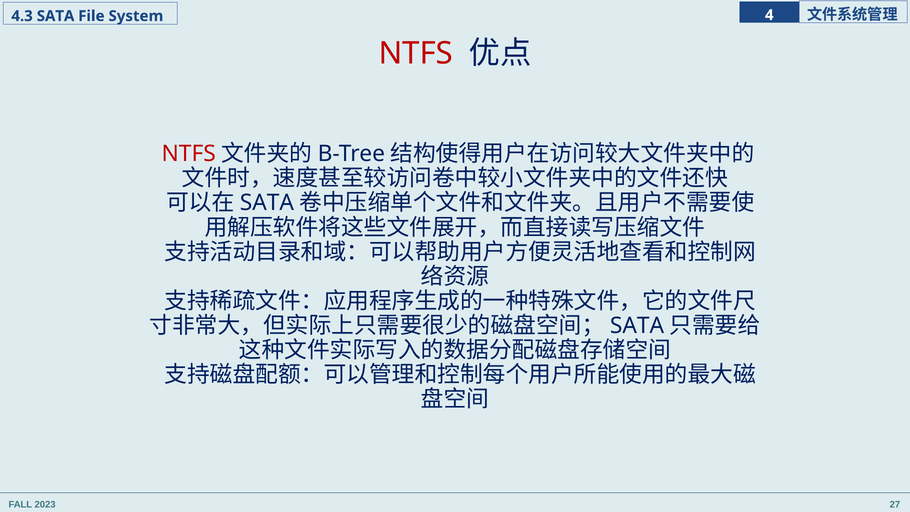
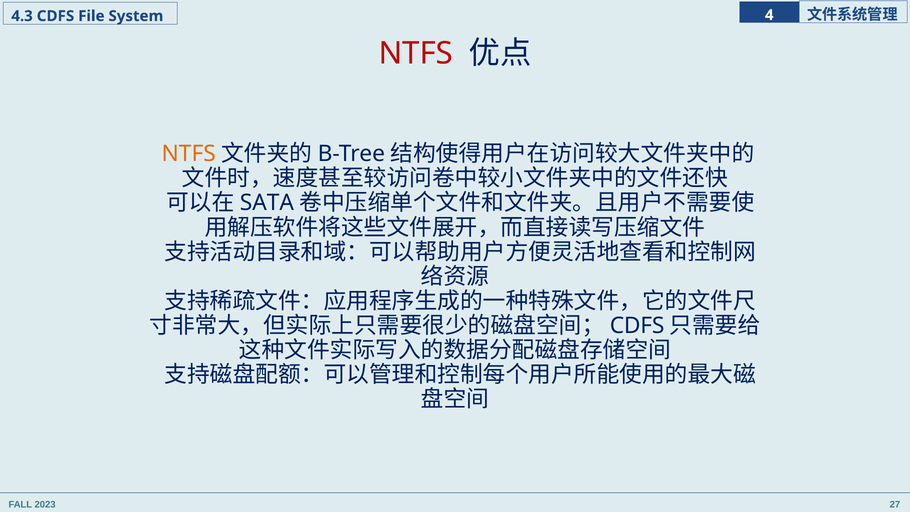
SATA at (56, 16): SATA -> CDFS
NTFS at (189, 154) colour: red -> orange
SATA at (637, 326): SATA -> CDFS
